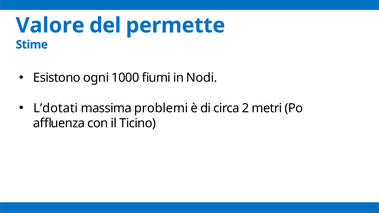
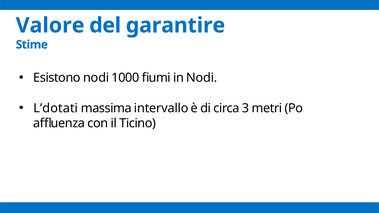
permette: permette -> garantire
Esistono ogni: ogni -> nodi
problemi: problemi -> intervallo
2: 2 -> 3
